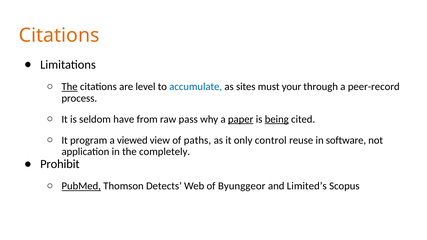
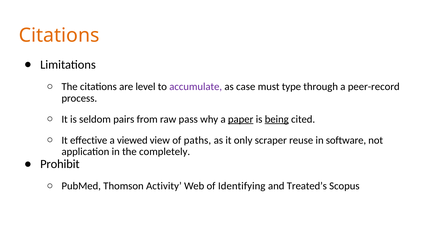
The at (70, 87) underline: present -> none
accumulate colour: blue -> purple
sites: sites -> case
your: your -> type
have: have -> pairs
program: program -> eﬀective
control: control -> scraper
PubMed underline: present -> none
Detects: Detects -> Activity
Byunggeor: Byunggeor -> Identifying
Limited’s: Limited’s -> Treated’s
